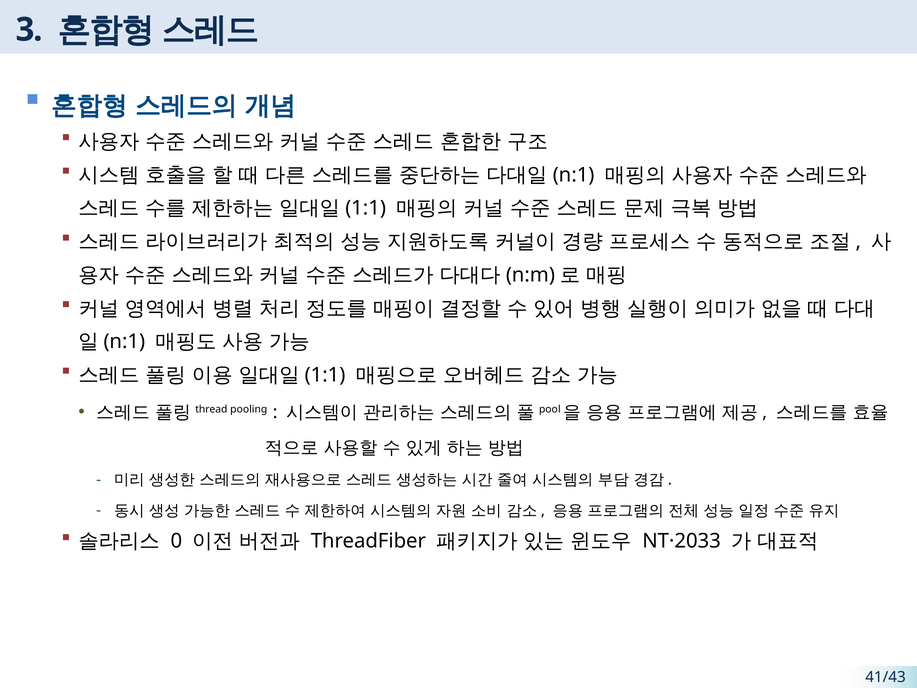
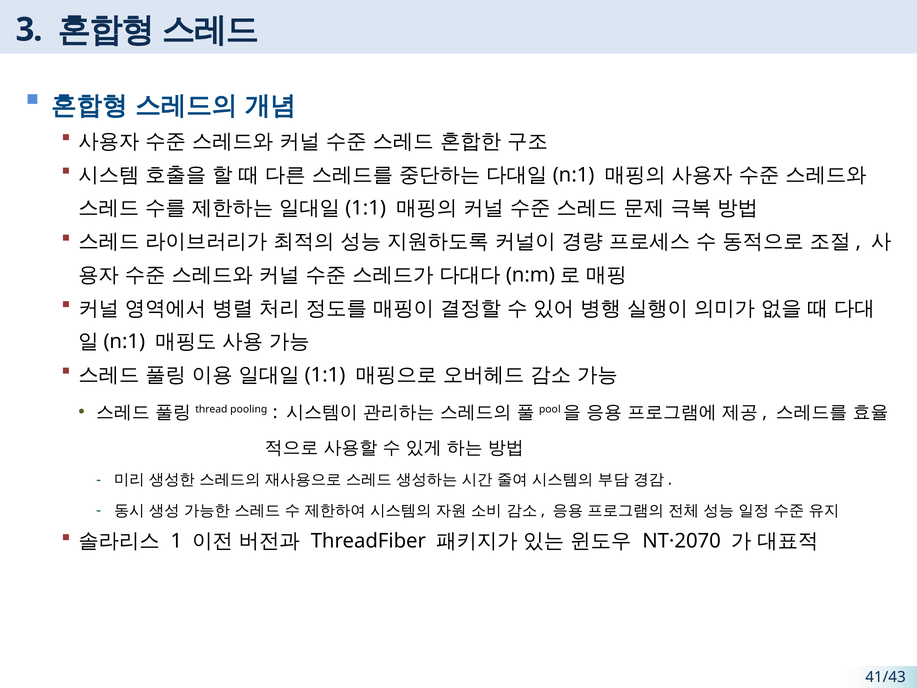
0: 0 -> 1
NT·2033: NT·2033 -> NT·2070
